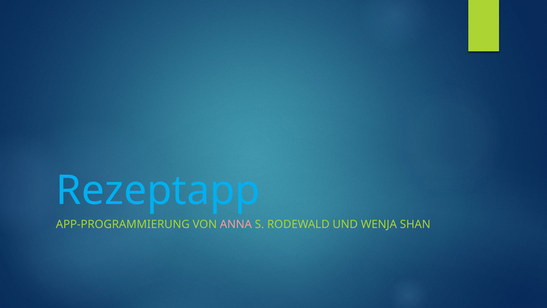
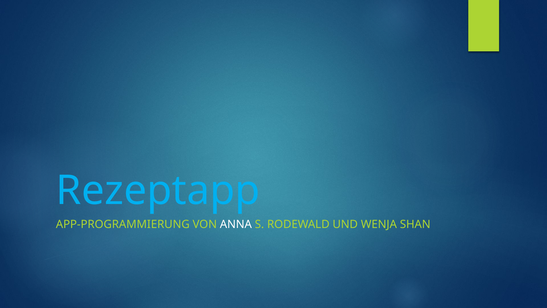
ANNA colour: pink -> white
